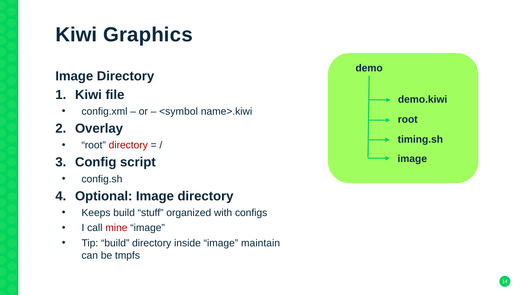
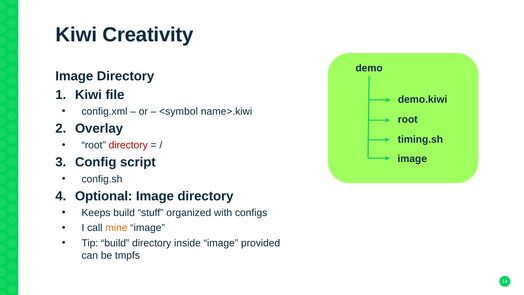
Graphics: Graphics -> Creativity
mine colour: red -> orange
maintain: maintain -> provided
